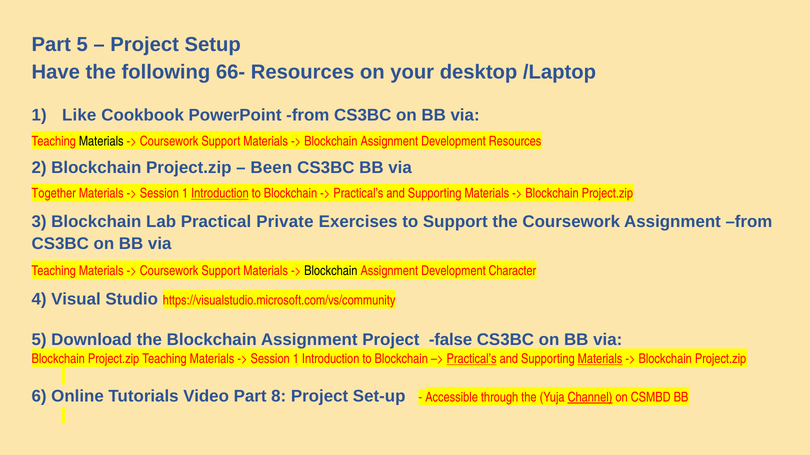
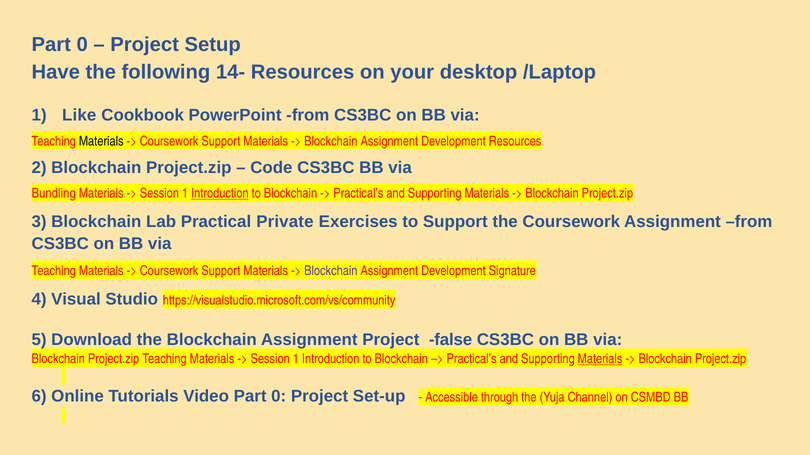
5 at (82, 45): 5 -> 0
66-: 66- -> 14-
Been: Been -> Code
Together: Together -> Bundling
Blockchain at (331, 271) colour: black -> purple
Character: Character -> Signature
Practical’s at (472, 359) underline: present -> none
Video Part 8: 8 -> 0
Channel underline: present -> none
